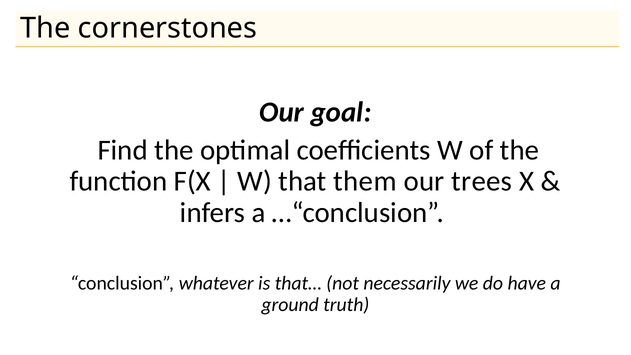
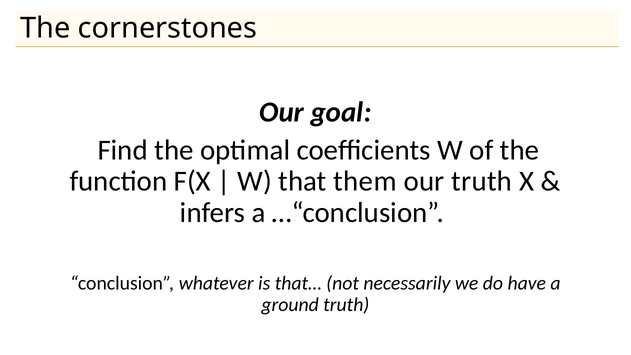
our trees: trees -> truth
